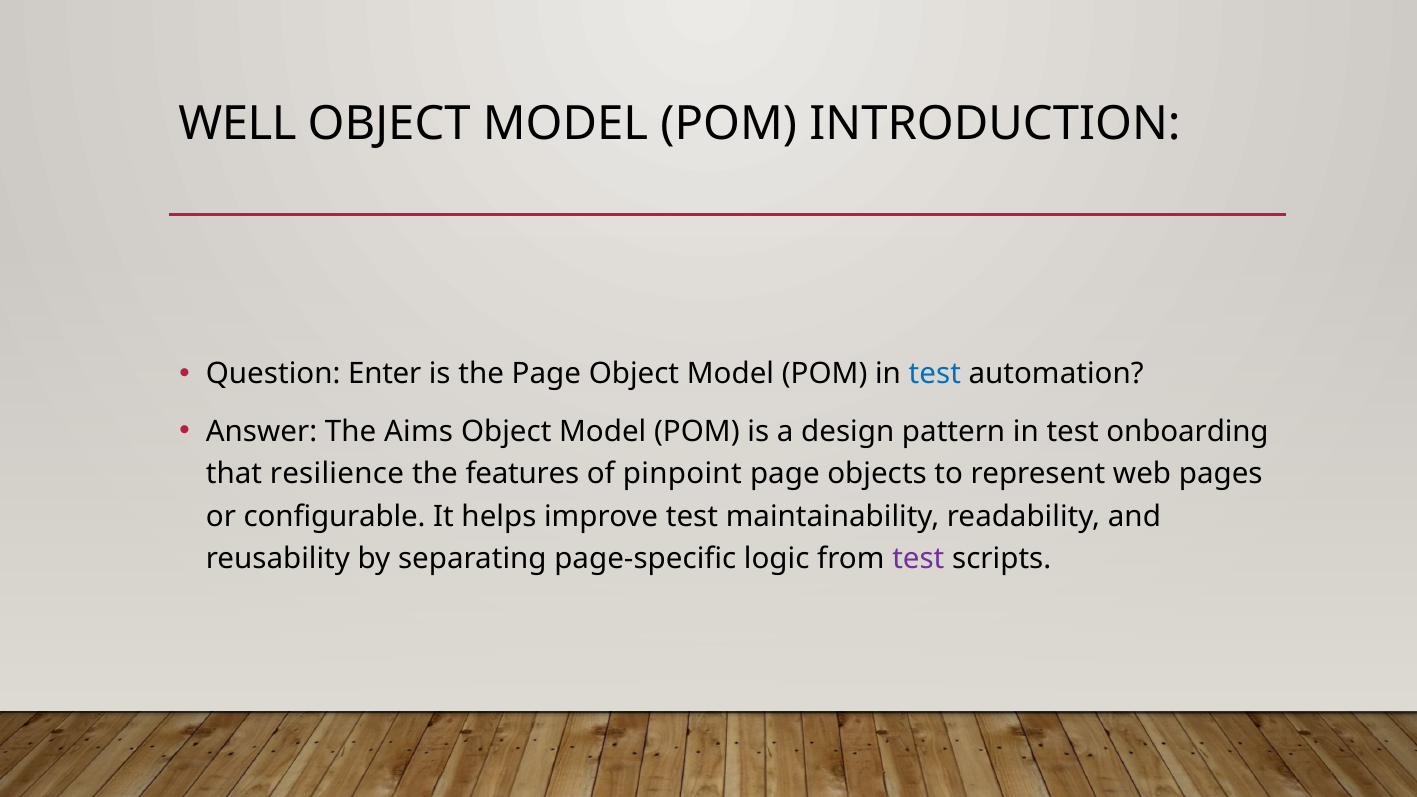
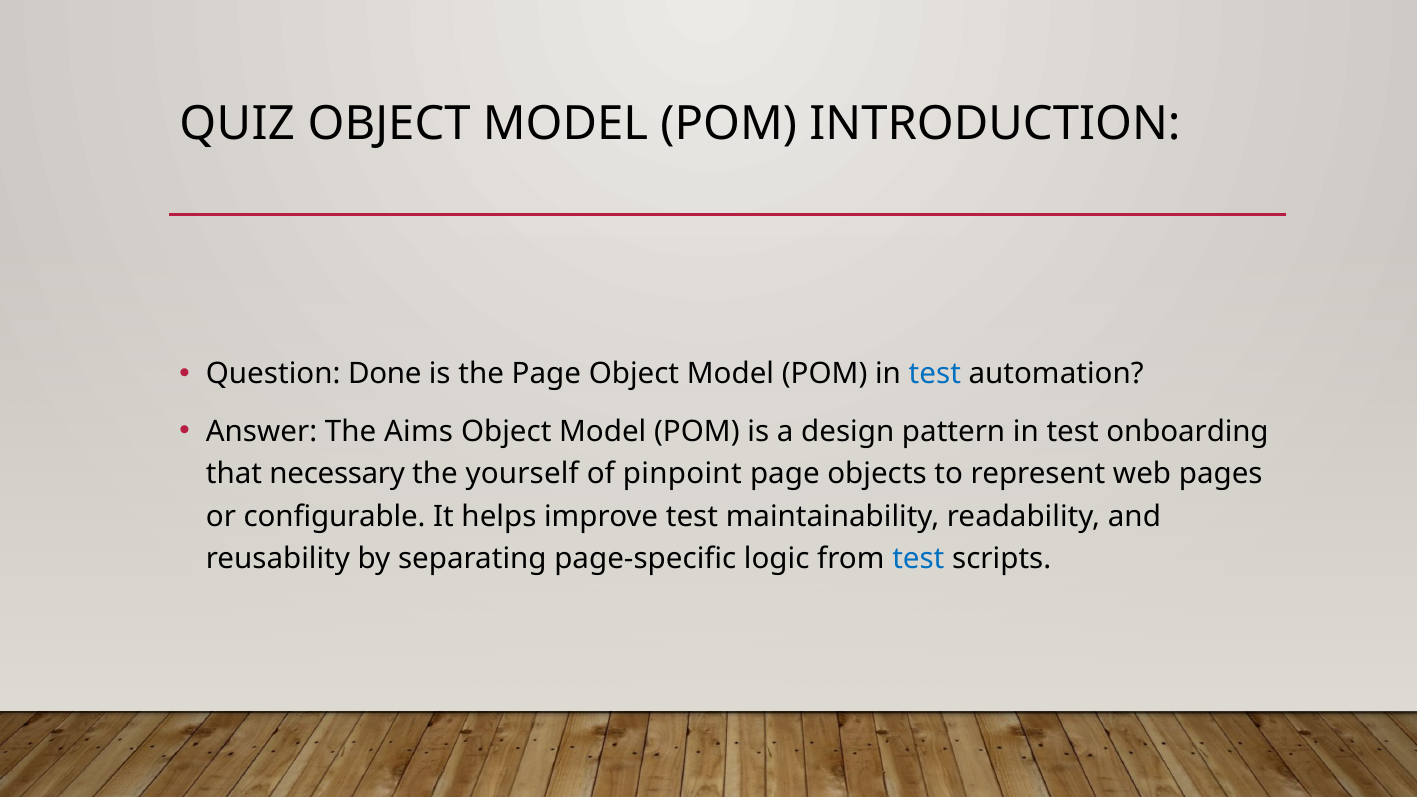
WELL: WELL -> QUIZ
Enter: Enter -> Done
resilience: resilience -> necessary
features: features -> yourself
test at (918, 559) colour: purple -> blue
